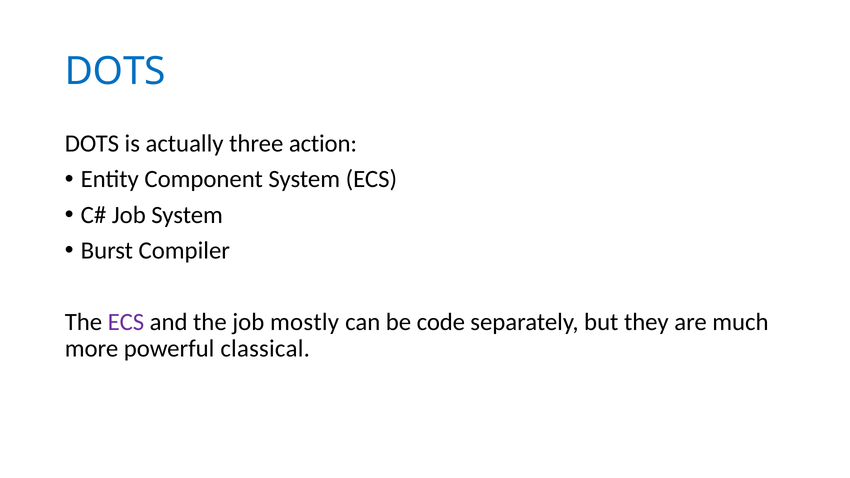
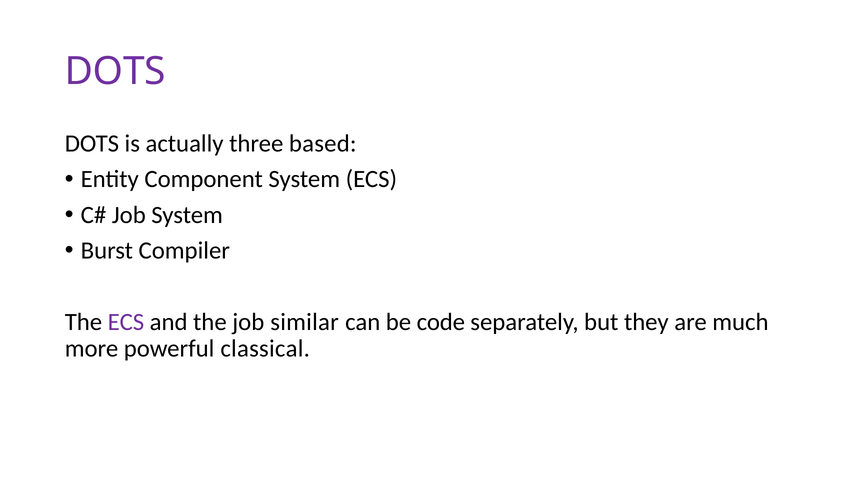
DOTS at (115, 71) colour: blue -> purple
action: action -> based
mostly: mostly -> similar
